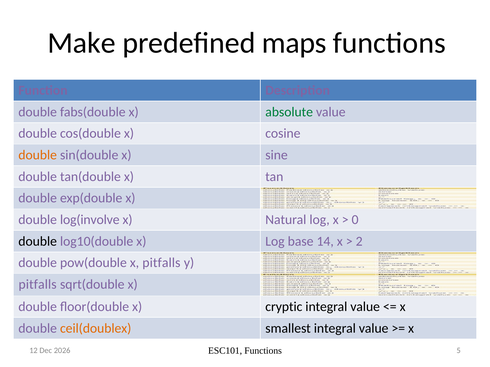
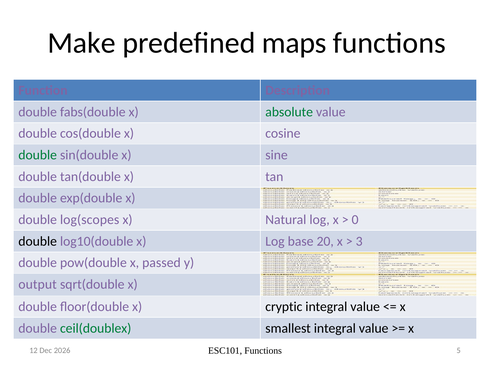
double at (38, 155) colour: orange -> green
log(involve: log(involve -> log(scopes
14: 14 -> 20
2: 2 -> 3
x pitfalls: pitfalls -> passed
pitfalls at (38, 285): pitfalls -> output
ceil(doublex colour: orange -> green
